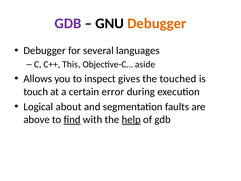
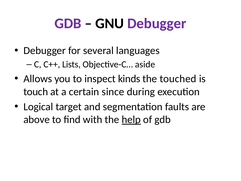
Debugger at (157, 23) colour: orange -> purple
This: This -> Lists
gives: gives -> kinds
error: error -> since
about: about -> target
ﬁnd underline: present -> none
